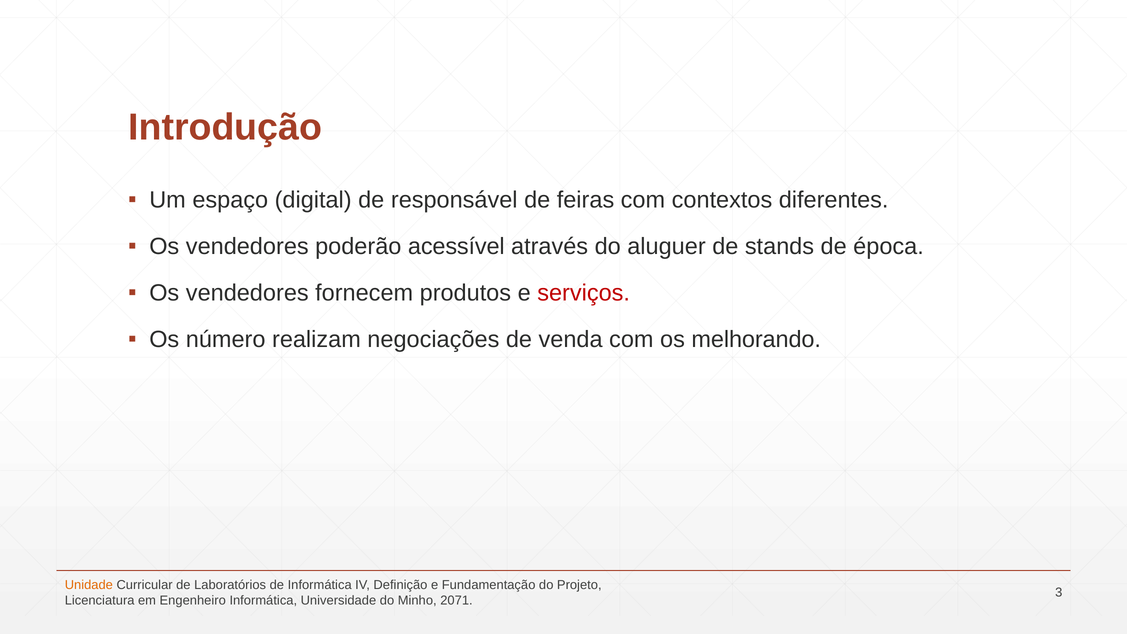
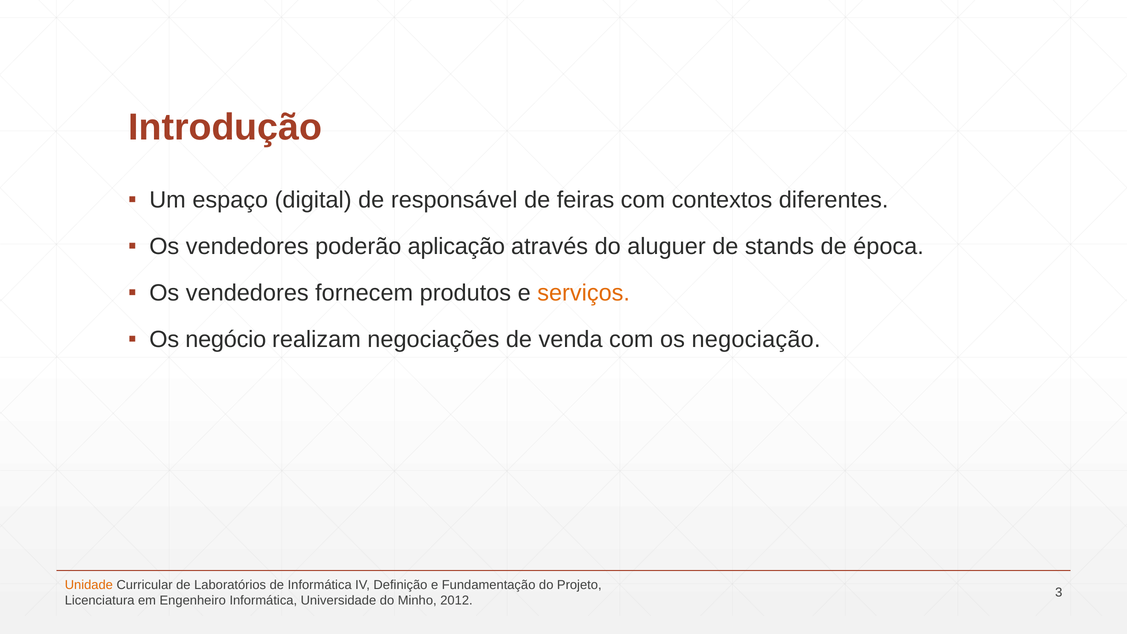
acessível: acessível -> aplicação
serviços colour: red -> orange
número: número -> negócio
melhorando: melhorando -> negociação
2071: 2071 -> 2012
